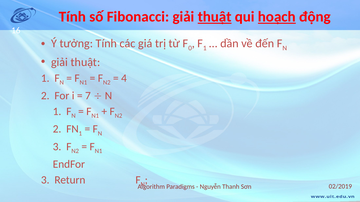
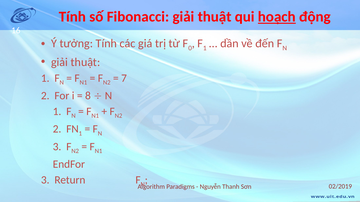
thuật at (215, 17) underline: present -> none
4: 4 -> 7
7: 7 -> 8
